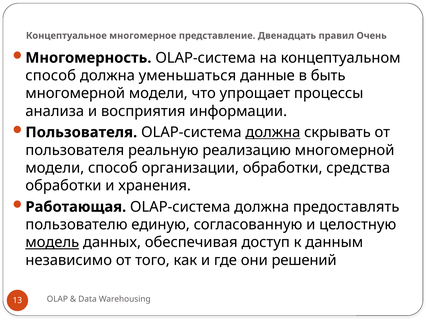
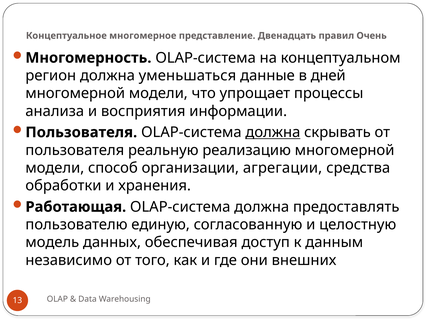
способ at (51, 75): способ -> регион
быть: быть -> дней
организации обработки: обработки -> агрегации
модель underline: present -> none
решений: решений -> внешних
